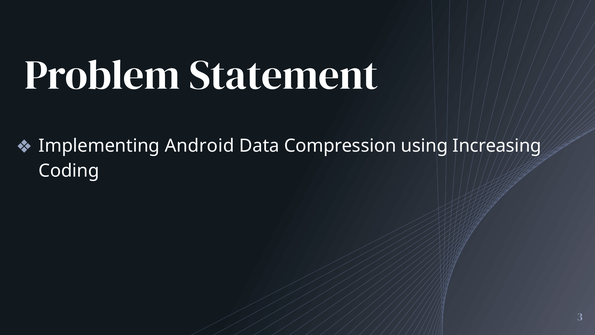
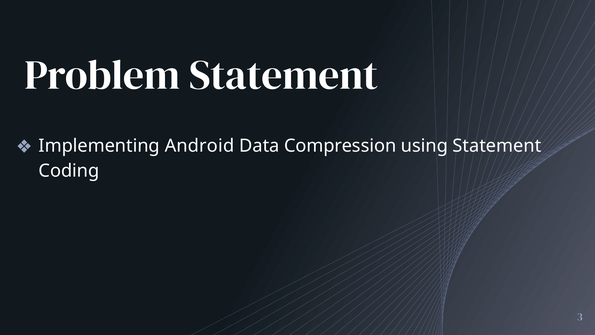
using Increasing: Increasing -> Statement
